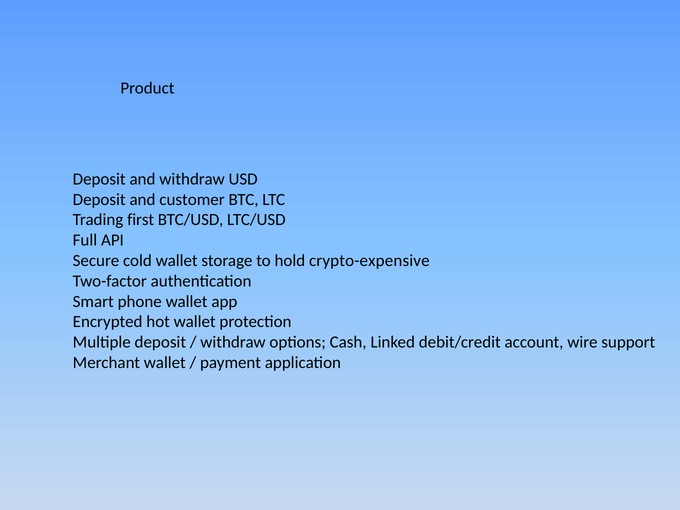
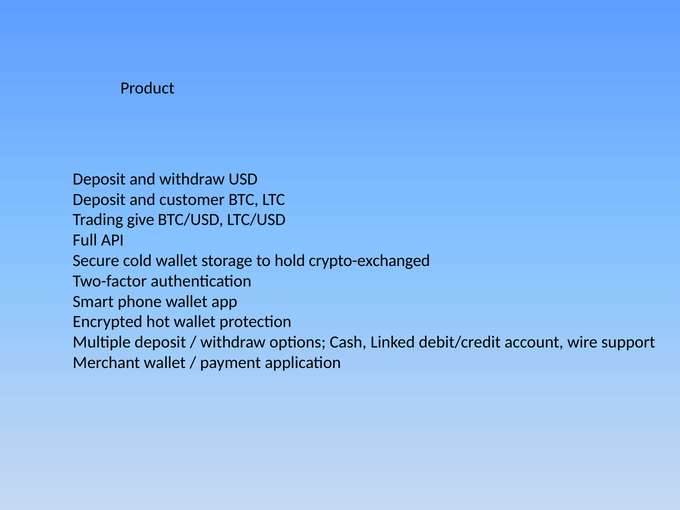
first: first -> give
crypto-expensive: crypto-expensive -> crypto-exchanged
